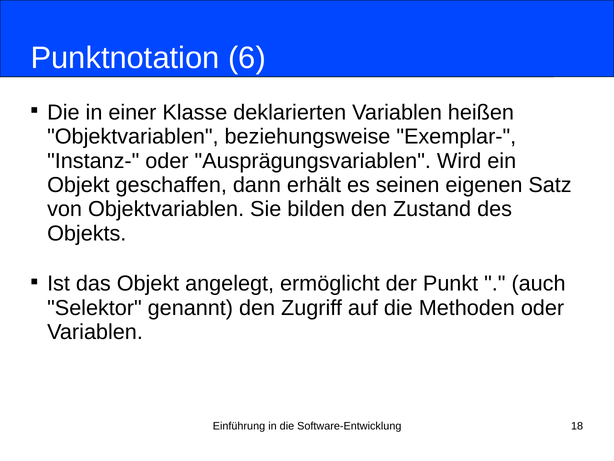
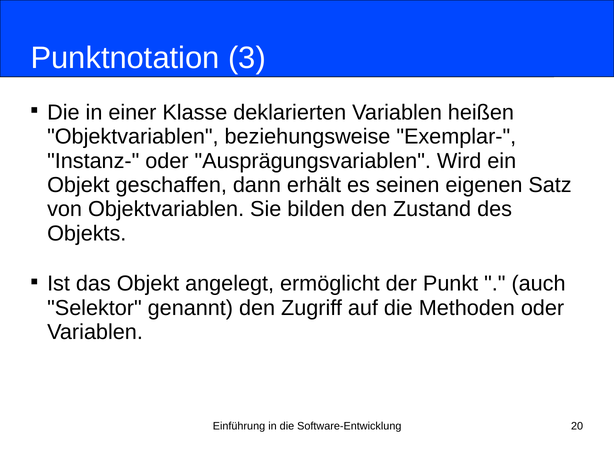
6: 6 -> 3
18: 18 -> 20
